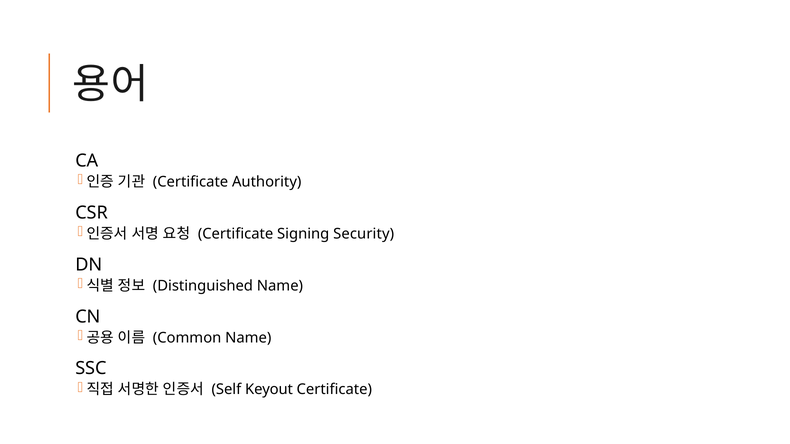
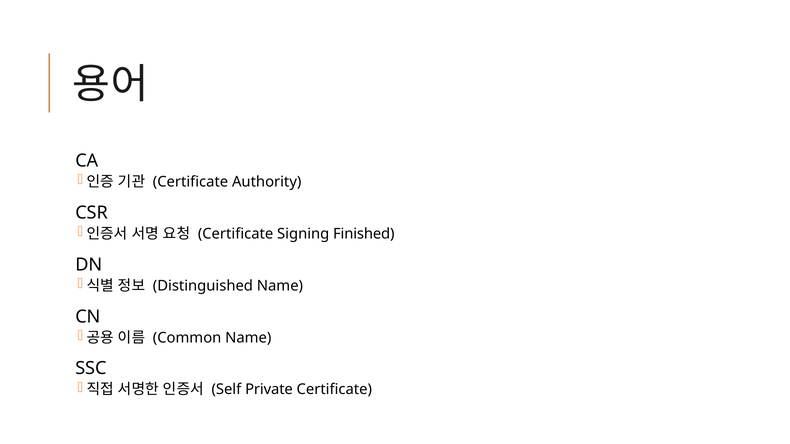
Security: Security -> Finished
Keyout: Keyout -> Private
